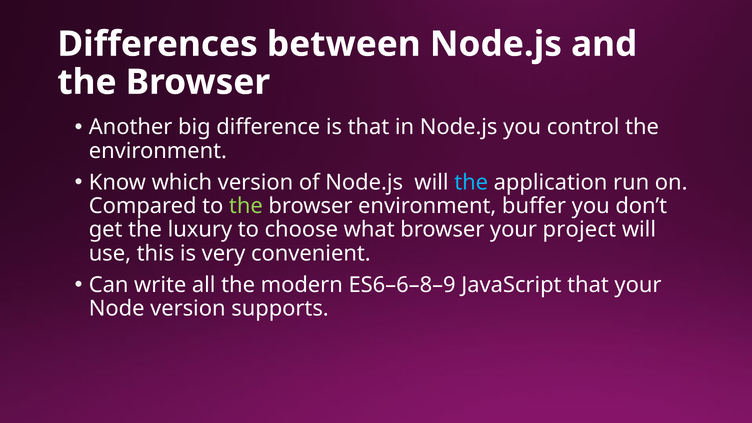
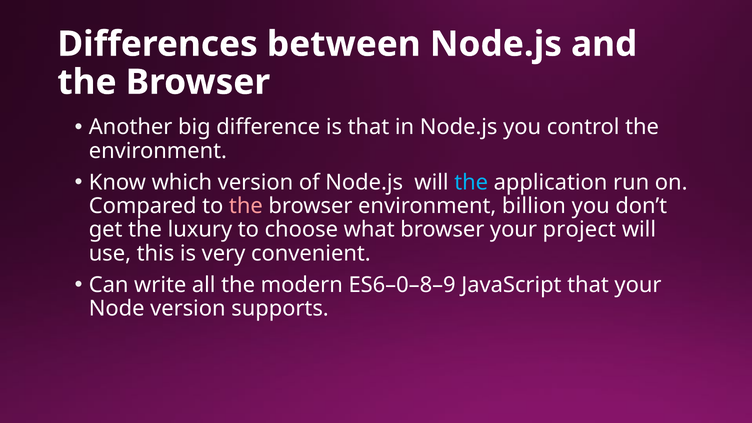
the at (246, 206) colour: light green -> pink
buffer: buffer -> billion
ES6–6–8–9: ES6–6–8–9 -> ES6–0–8–9
